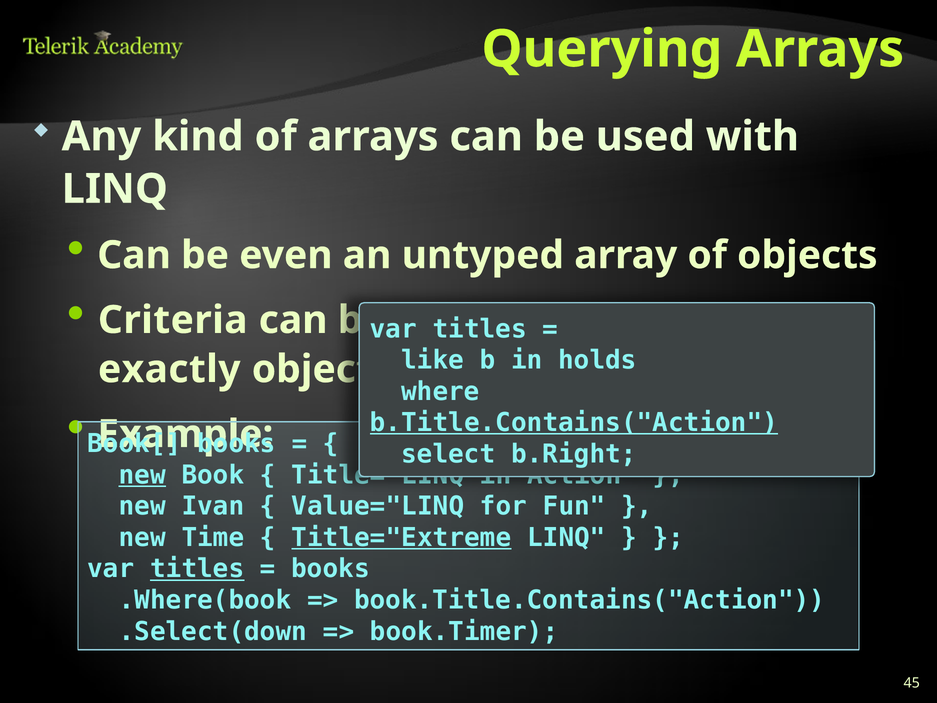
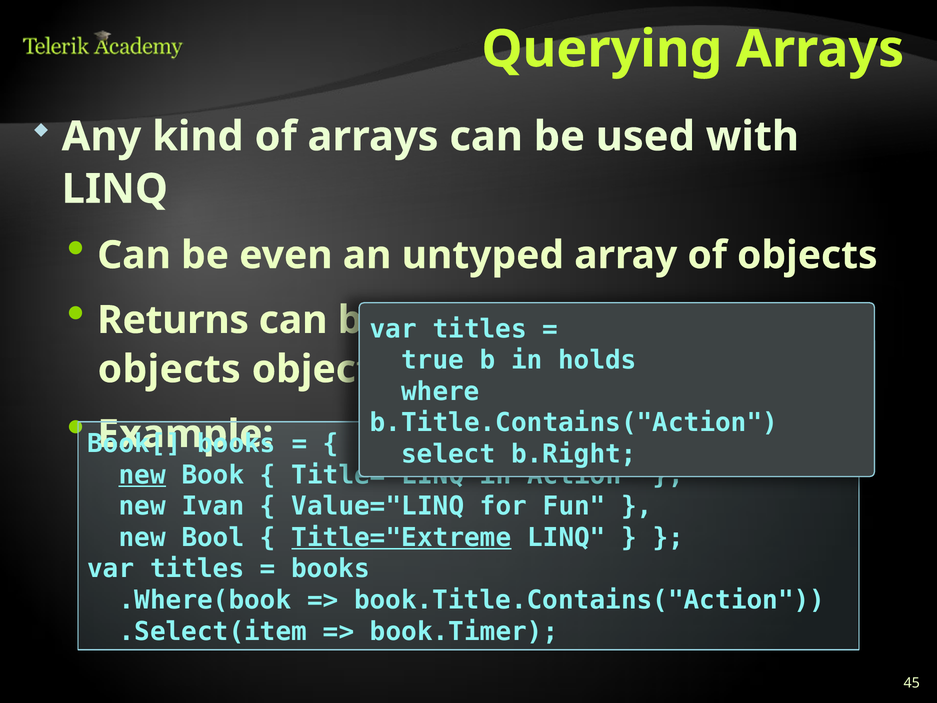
Criteria: Criteria -> Returns
like: like -> true
exactly at (169, 369): exactly -> objects
b.Title.Contains("Action underline: present -> none
Time: Time -> Bool
titles at (197, 569) underline: present -> none
.Select(down: .Select(down -> .Select(item
